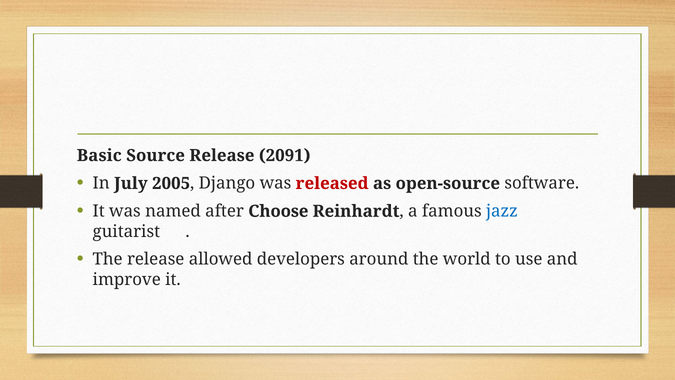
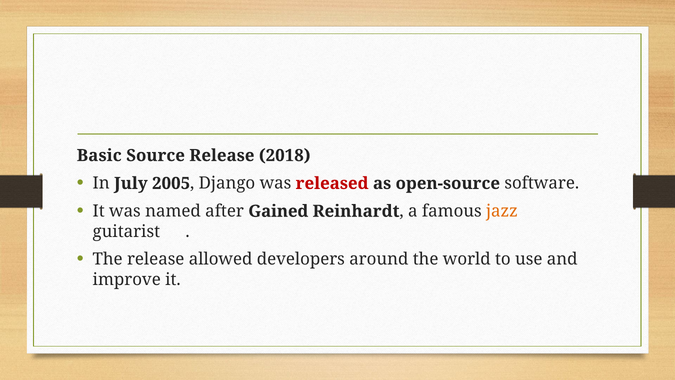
2091: 2091 -> 2018
Choose: Choose -> Gained
jazz colour: blue -> orange
